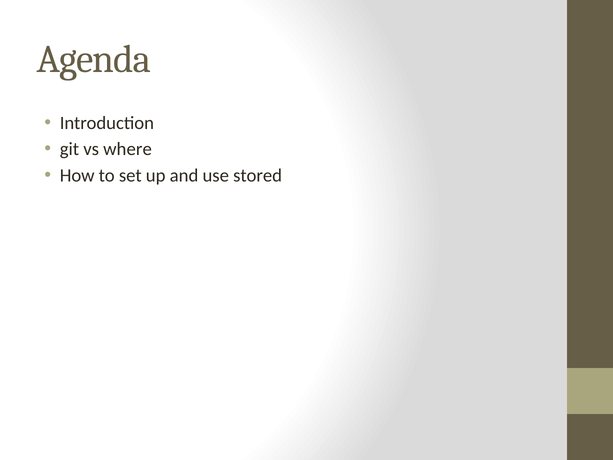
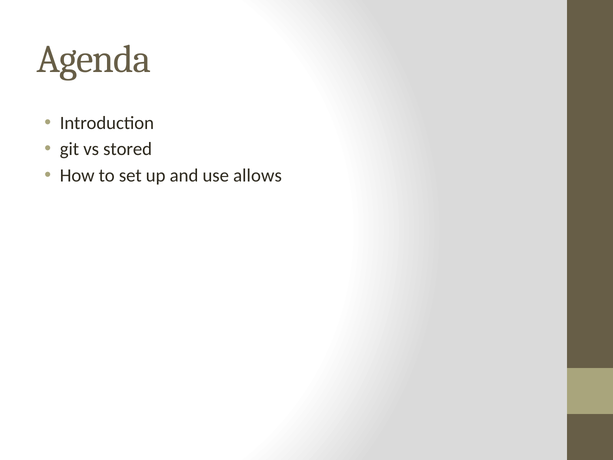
where: where -> stored
stored: stored -> allows
